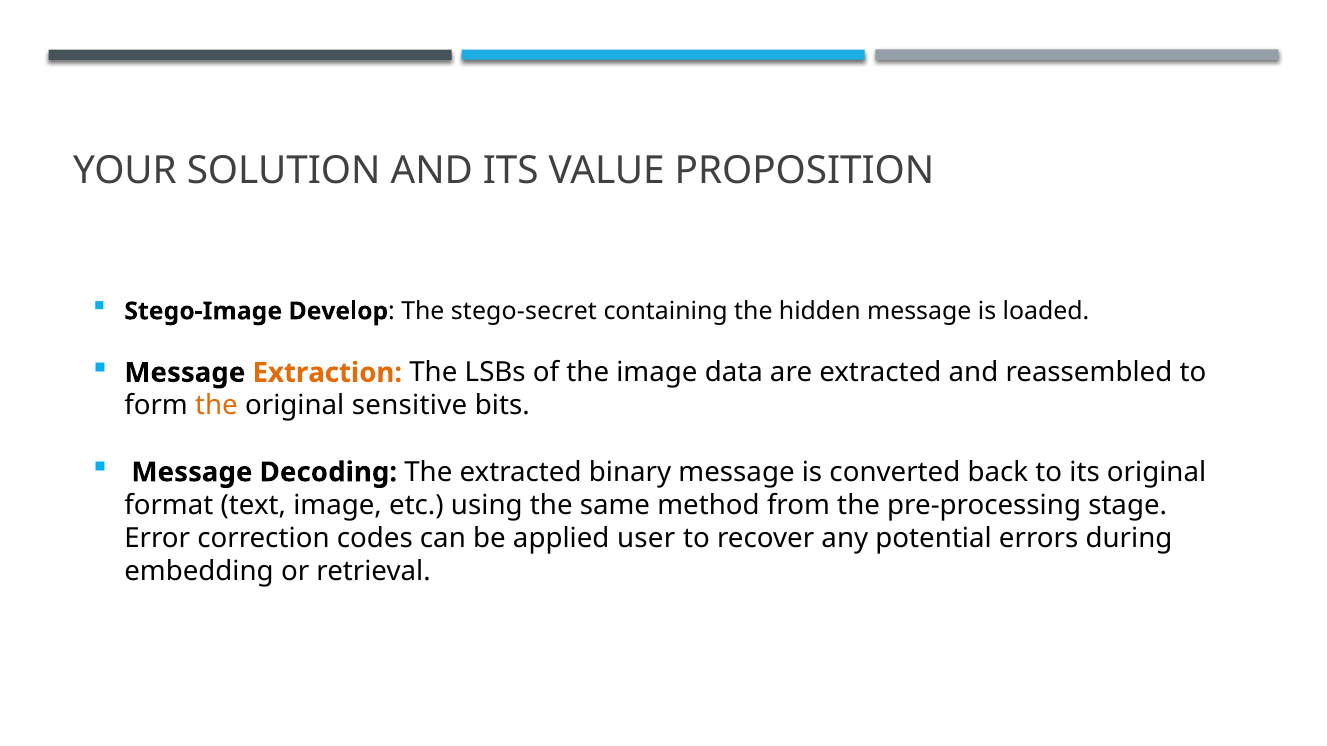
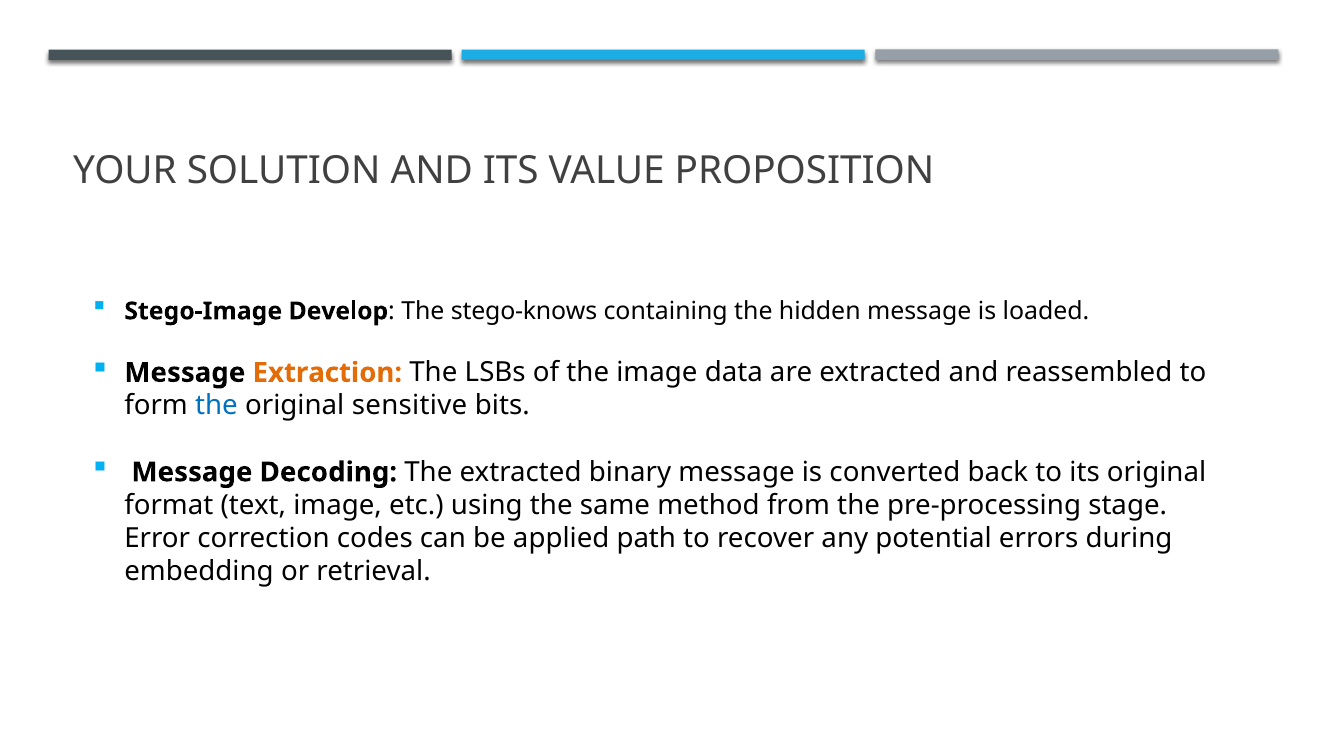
stego-secret: stego-secret -> stego-knows
the at (216, 406) colour: orange -> blue
user: user -> path
